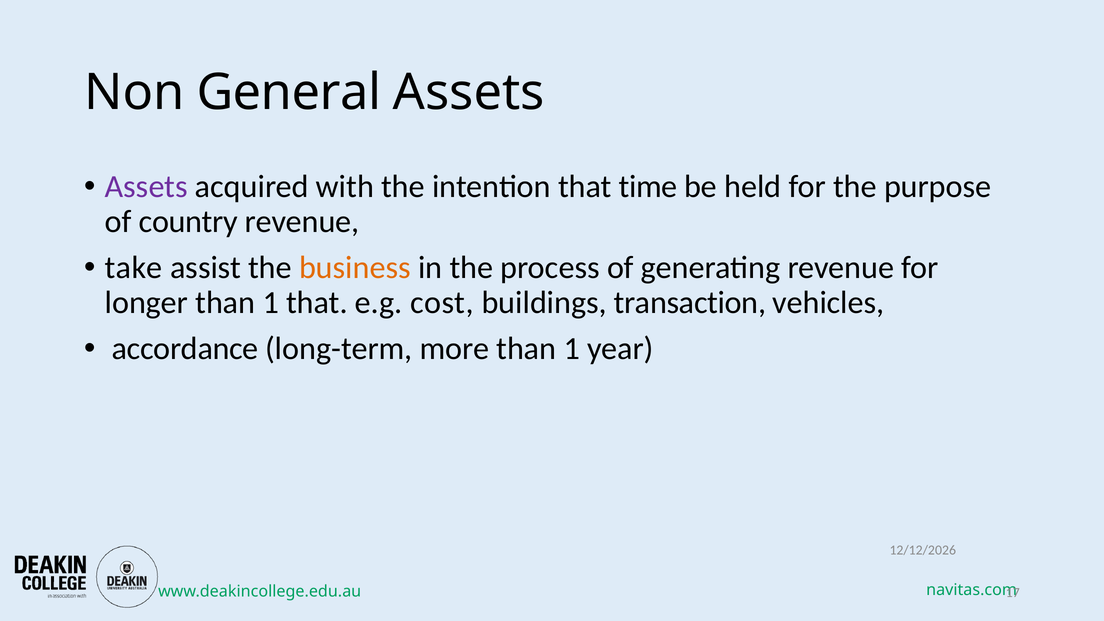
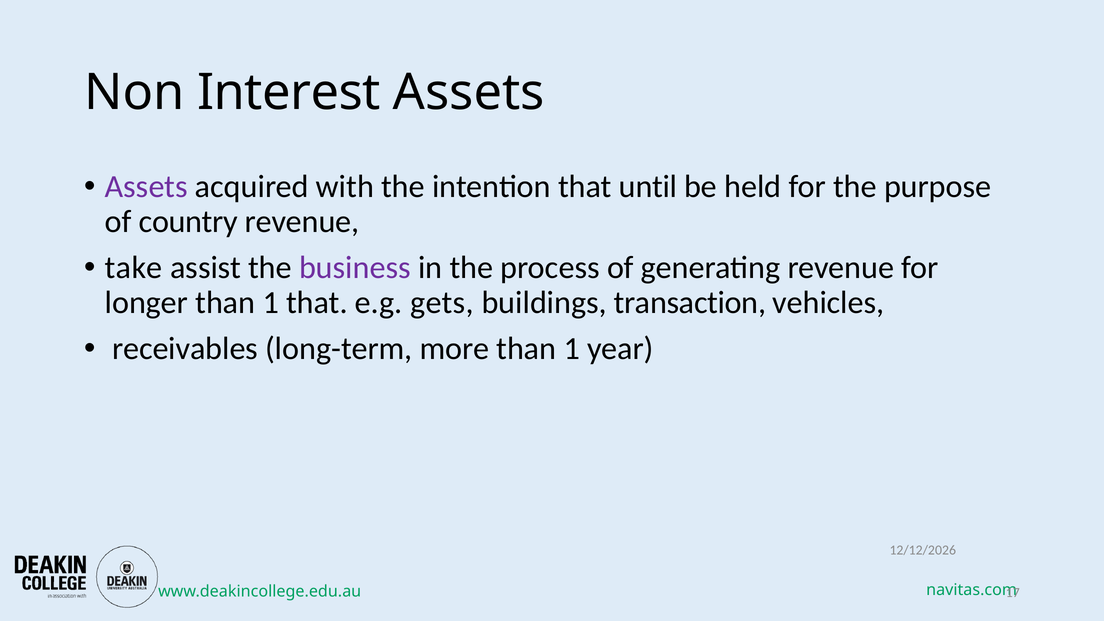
General: General -> Interest
time: time -> until
business colour: orange -> purple
cost: cost -> gets
accordance: accordance -> receivables
